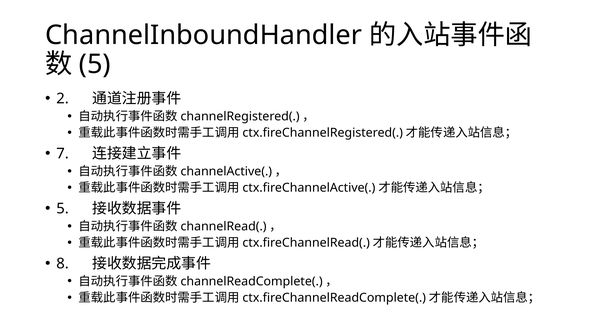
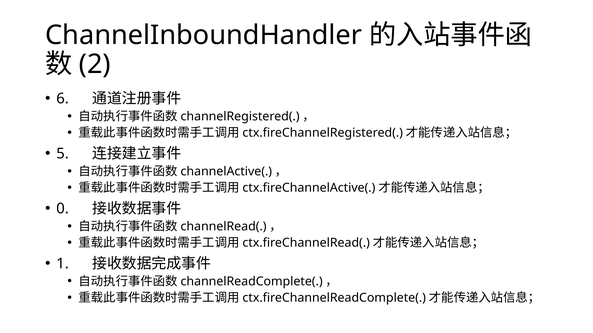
5 at (95, 64): 5 -> 2
2: 2 -> 6
7: 7 -> 5
5 at (63, 209): 5 -> 0
8: 8 -> 1
